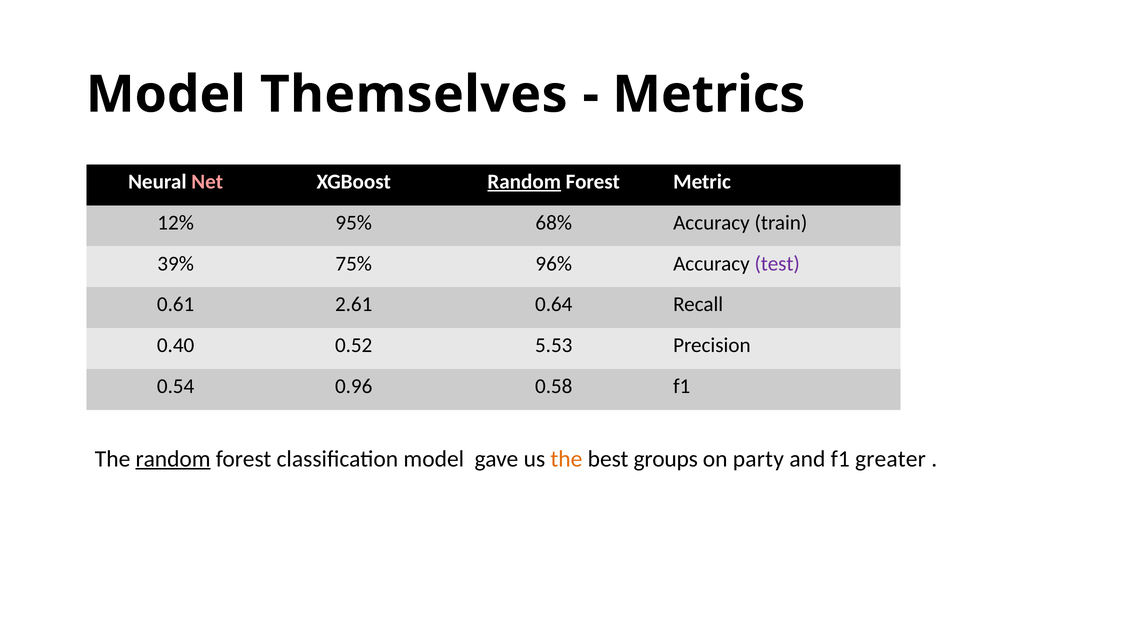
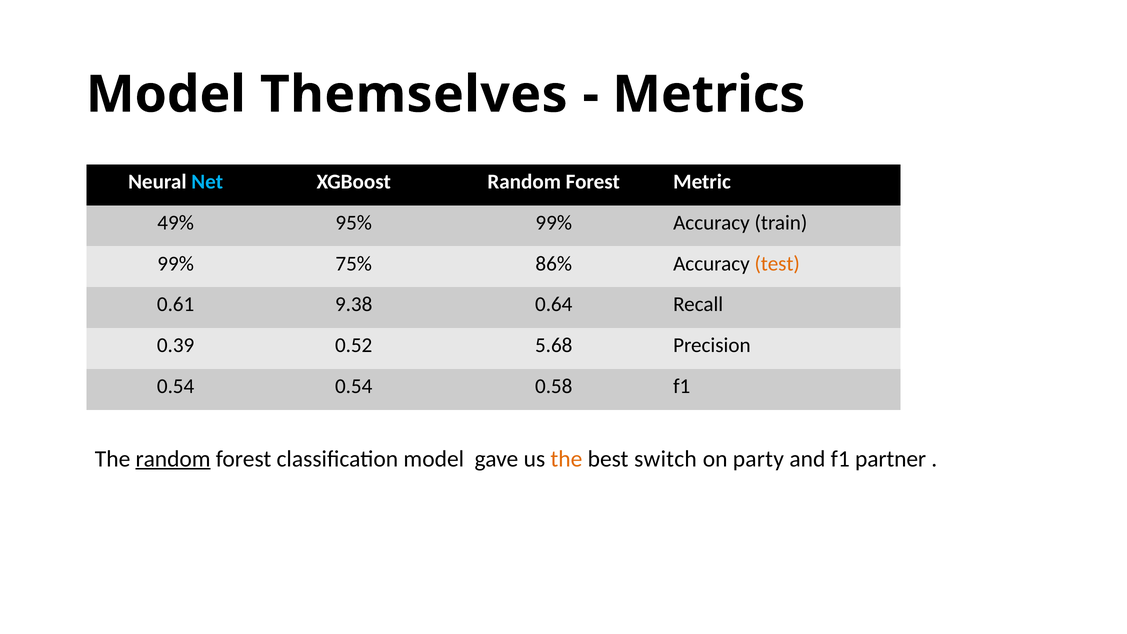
Net colour: pink -> light blue
Random at (524, 182) underline: present -> none
12%: 12% -> 49%
95% 68%: 68% -> 99%
39% at (176, 264): 39% -> 99%
96%: 96% -> 86%
test colour: purple -> orange
2.61: 2.61 -> 9.38
0.40: 0.40 -> 0.39
5.53: 5.53 -> 5.68
0.54 0.96: 0.96 -> 0.54
groups: groups -> switch
greater: greater -> partner
